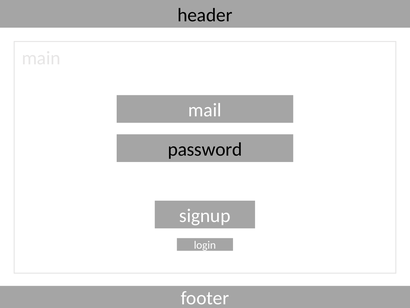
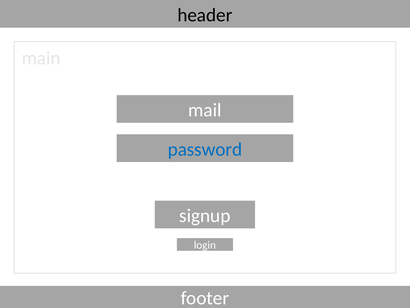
password colour: black -> blue
